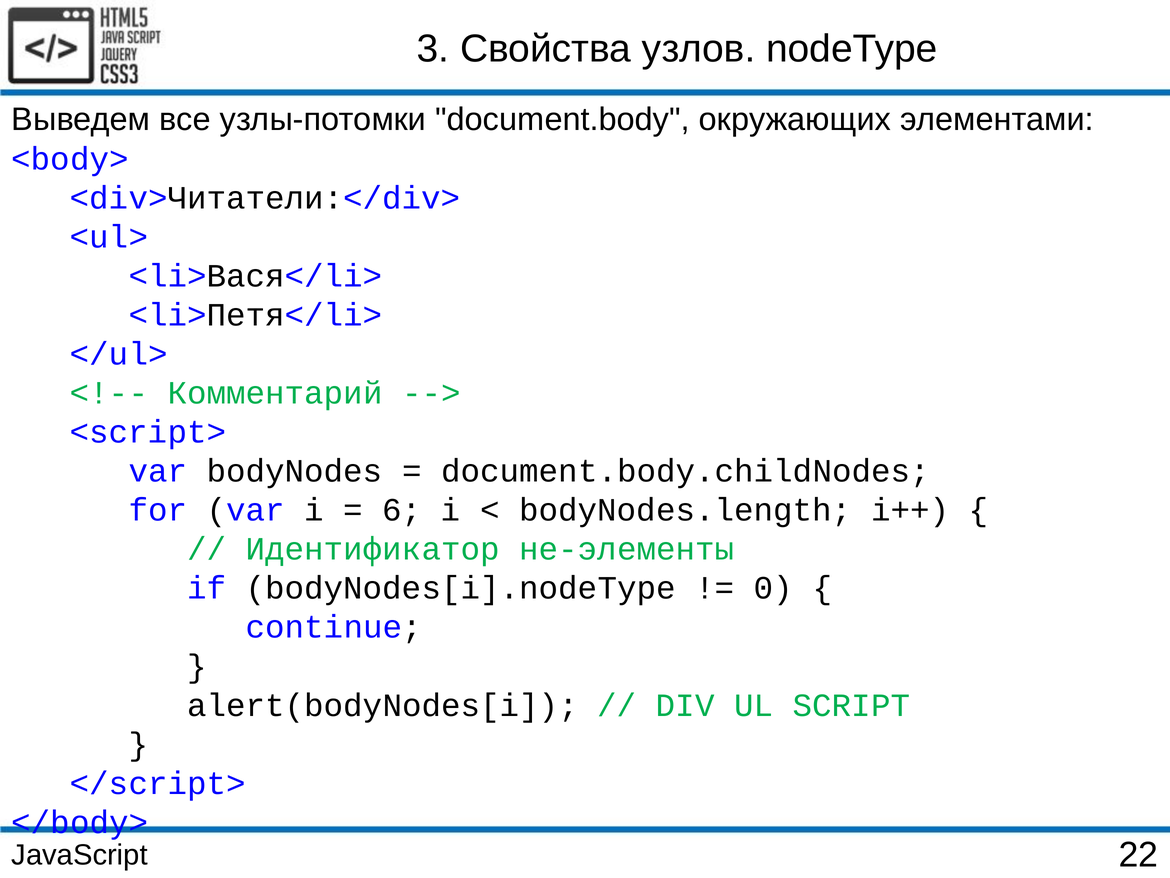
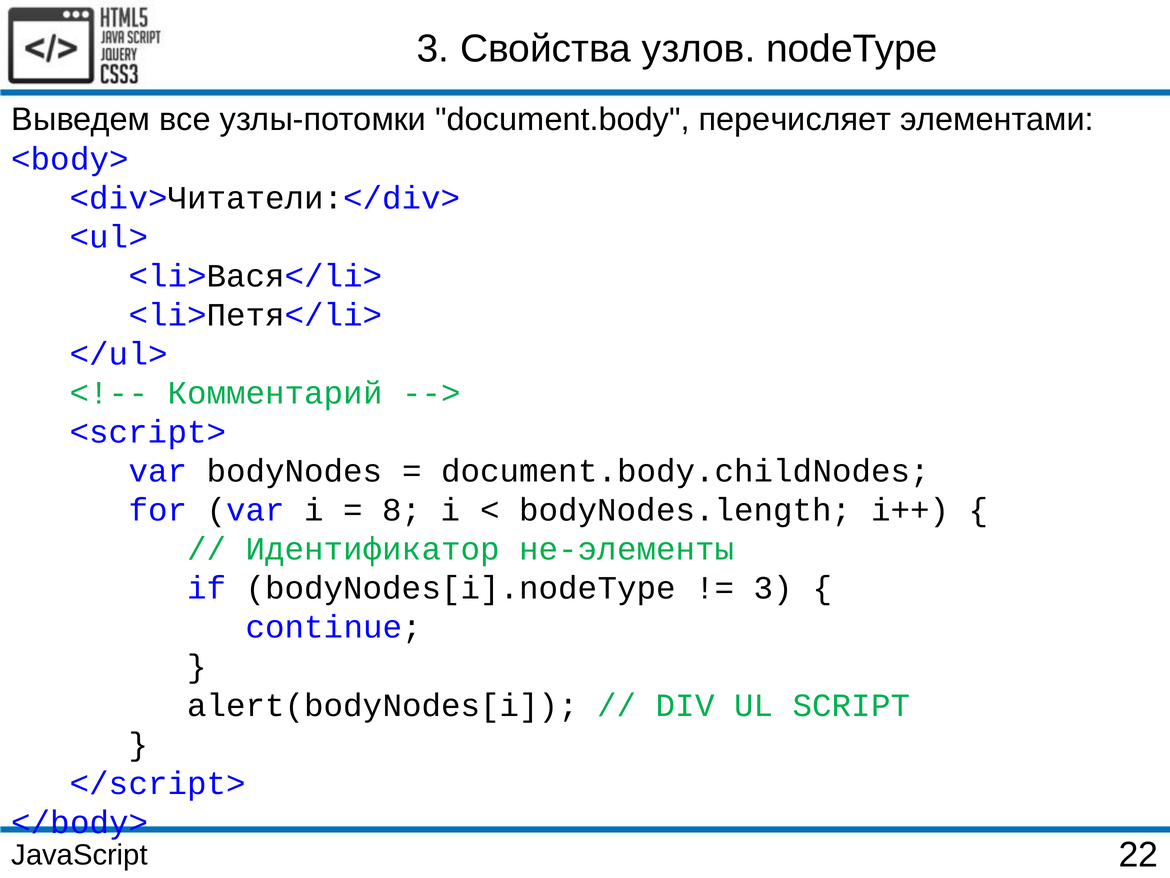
окружающих: окружающих -> перечисляет
6: 6 -> 8
0 at (773, 588): 0 -> 3
